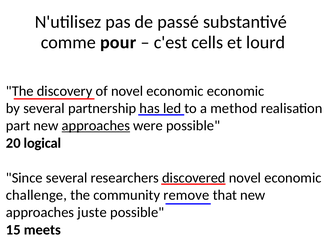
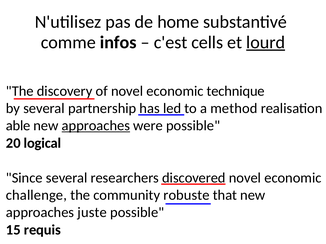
passé: passé -> home
pour: pour -> infos
lourd underline: none -> present
economic economic: economic -> technique
part: part -> able
remove: remove -> robuste
meets: meets -> requis
